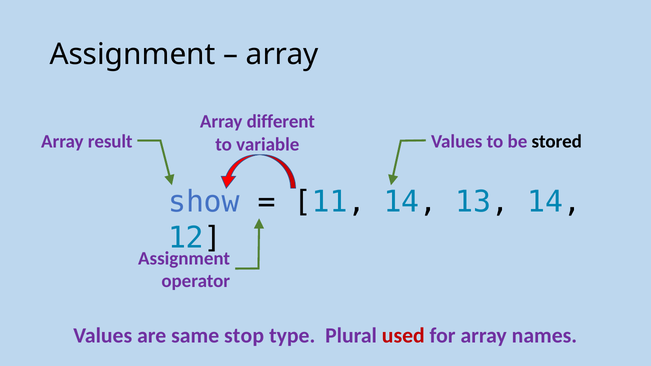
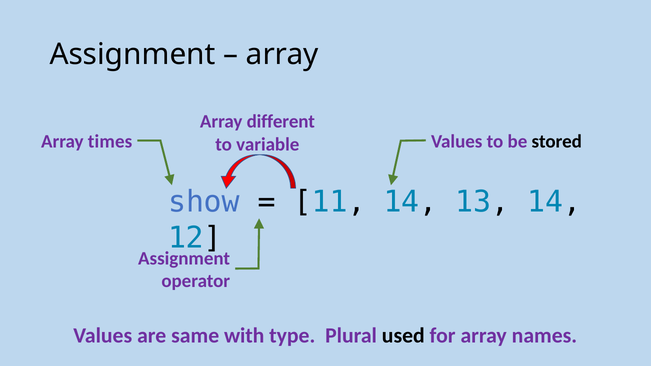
result: result -> times
stop: stop -> with
used colour: red -> black
